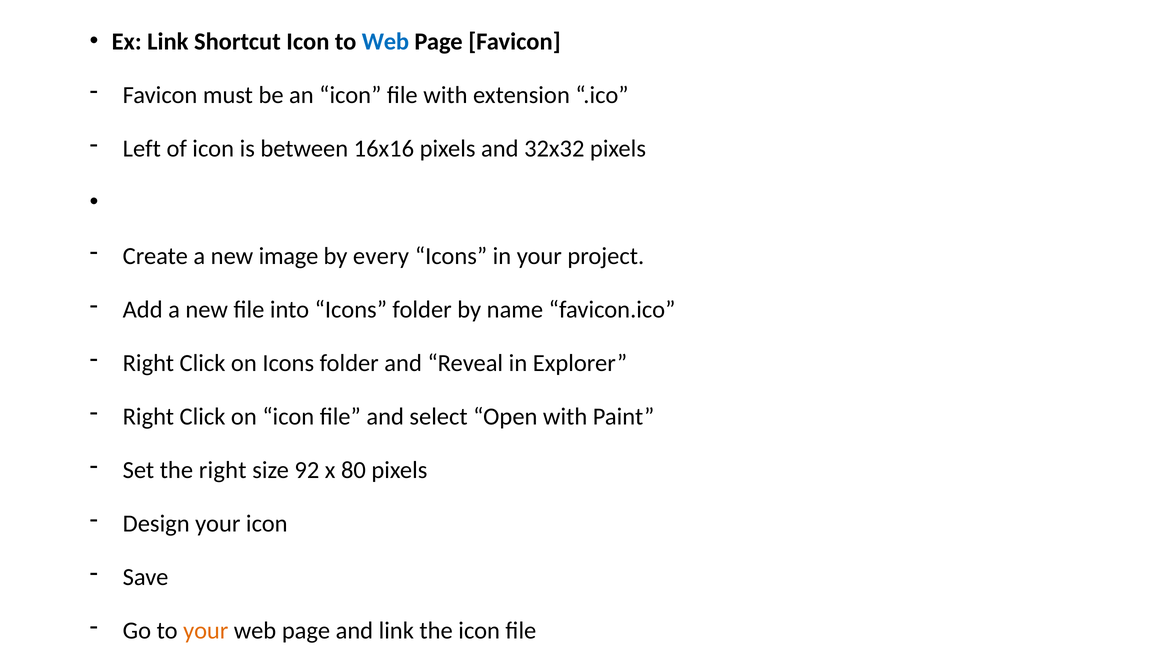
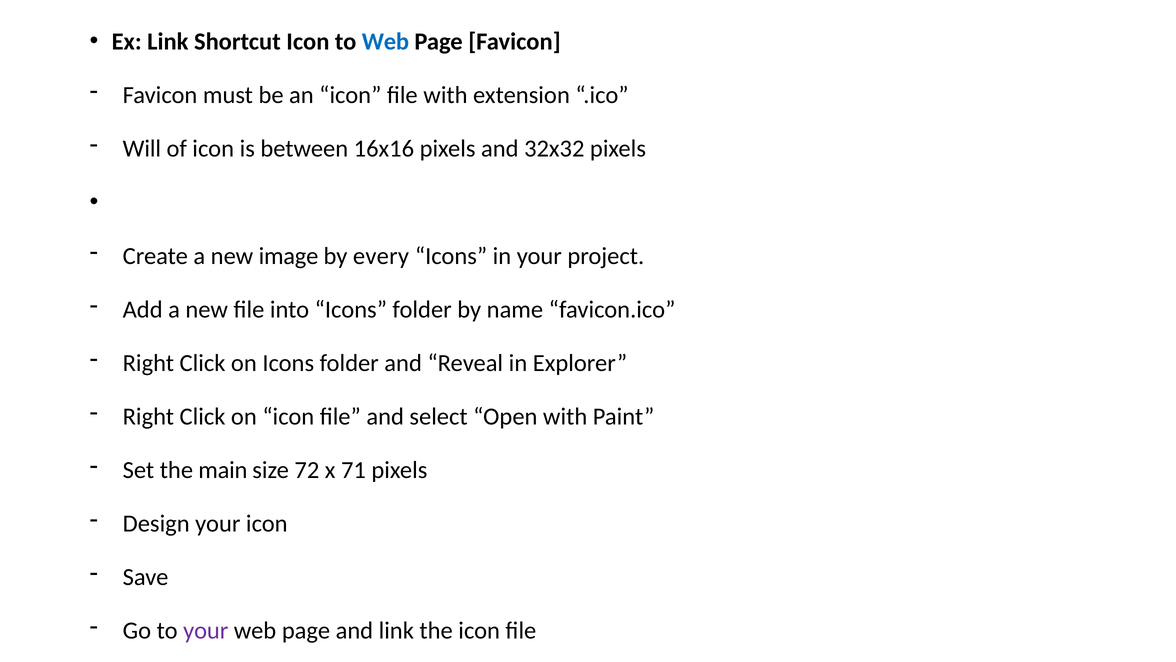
Left: Left -> Will
the right: right -> main
92: 92 -> 72
80: 80 -> 71
your at (206, 630) colour: orange -> purple
